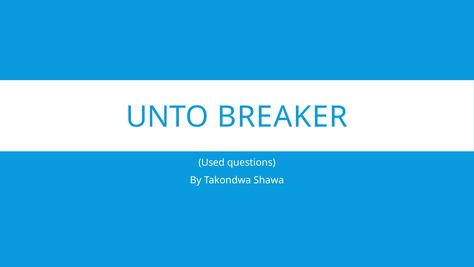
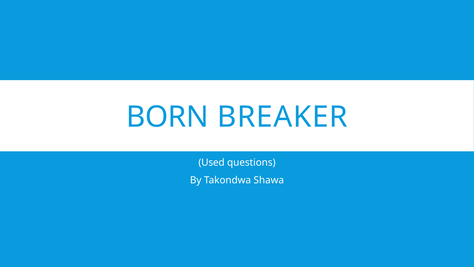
UNTO: UNTO -> BORN
